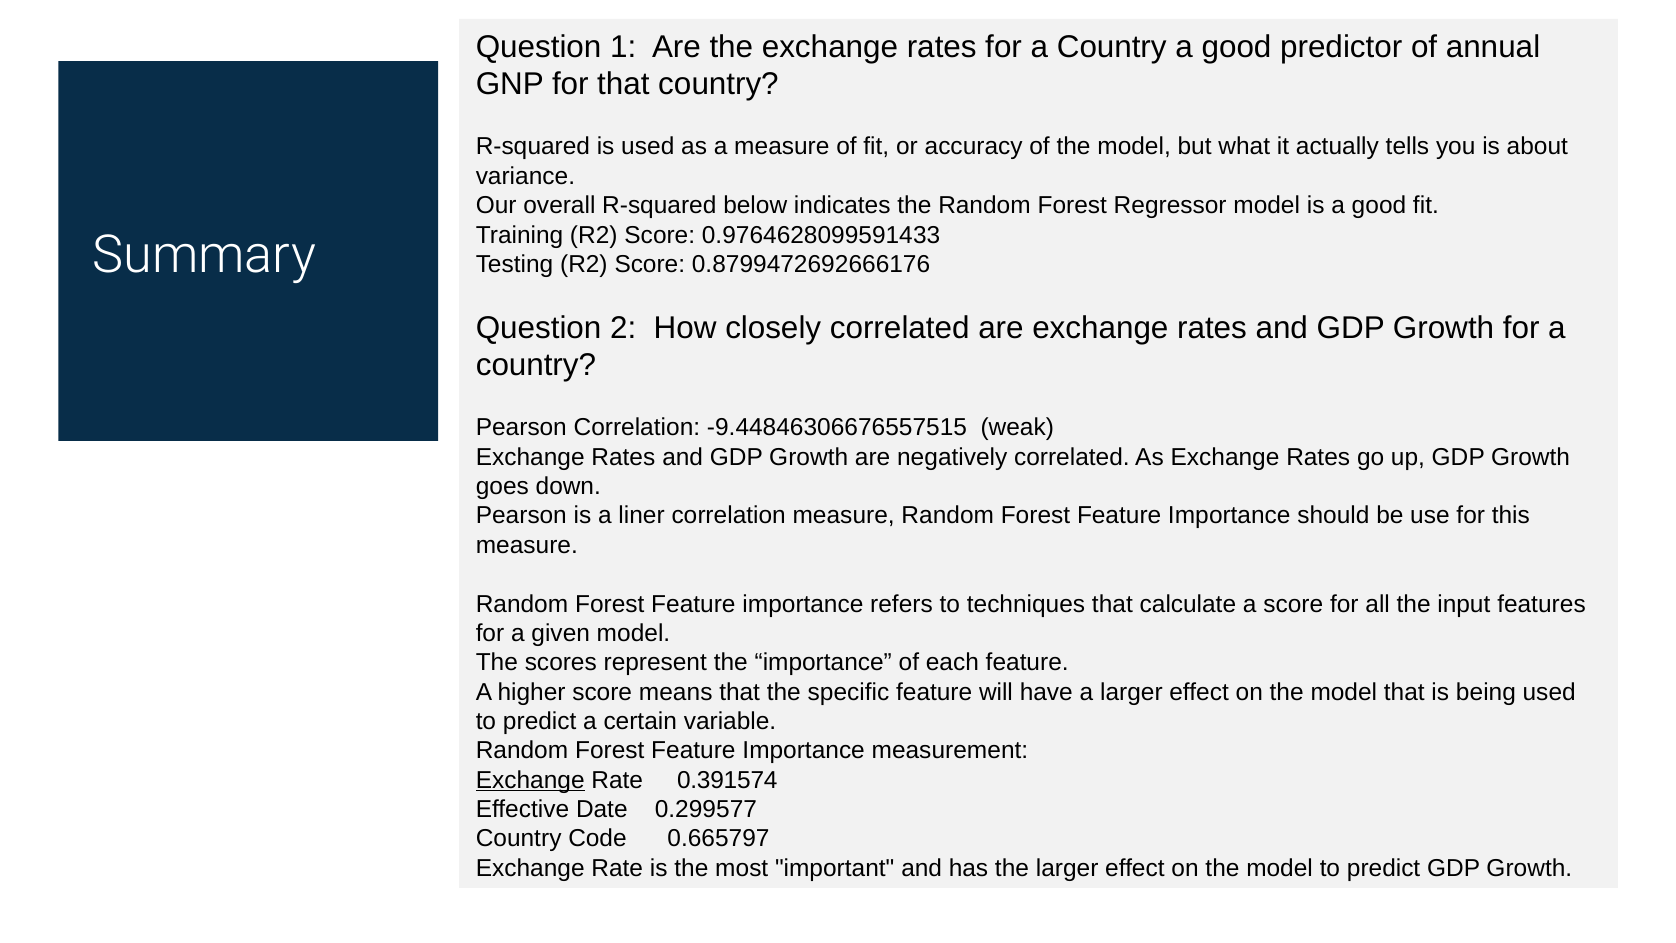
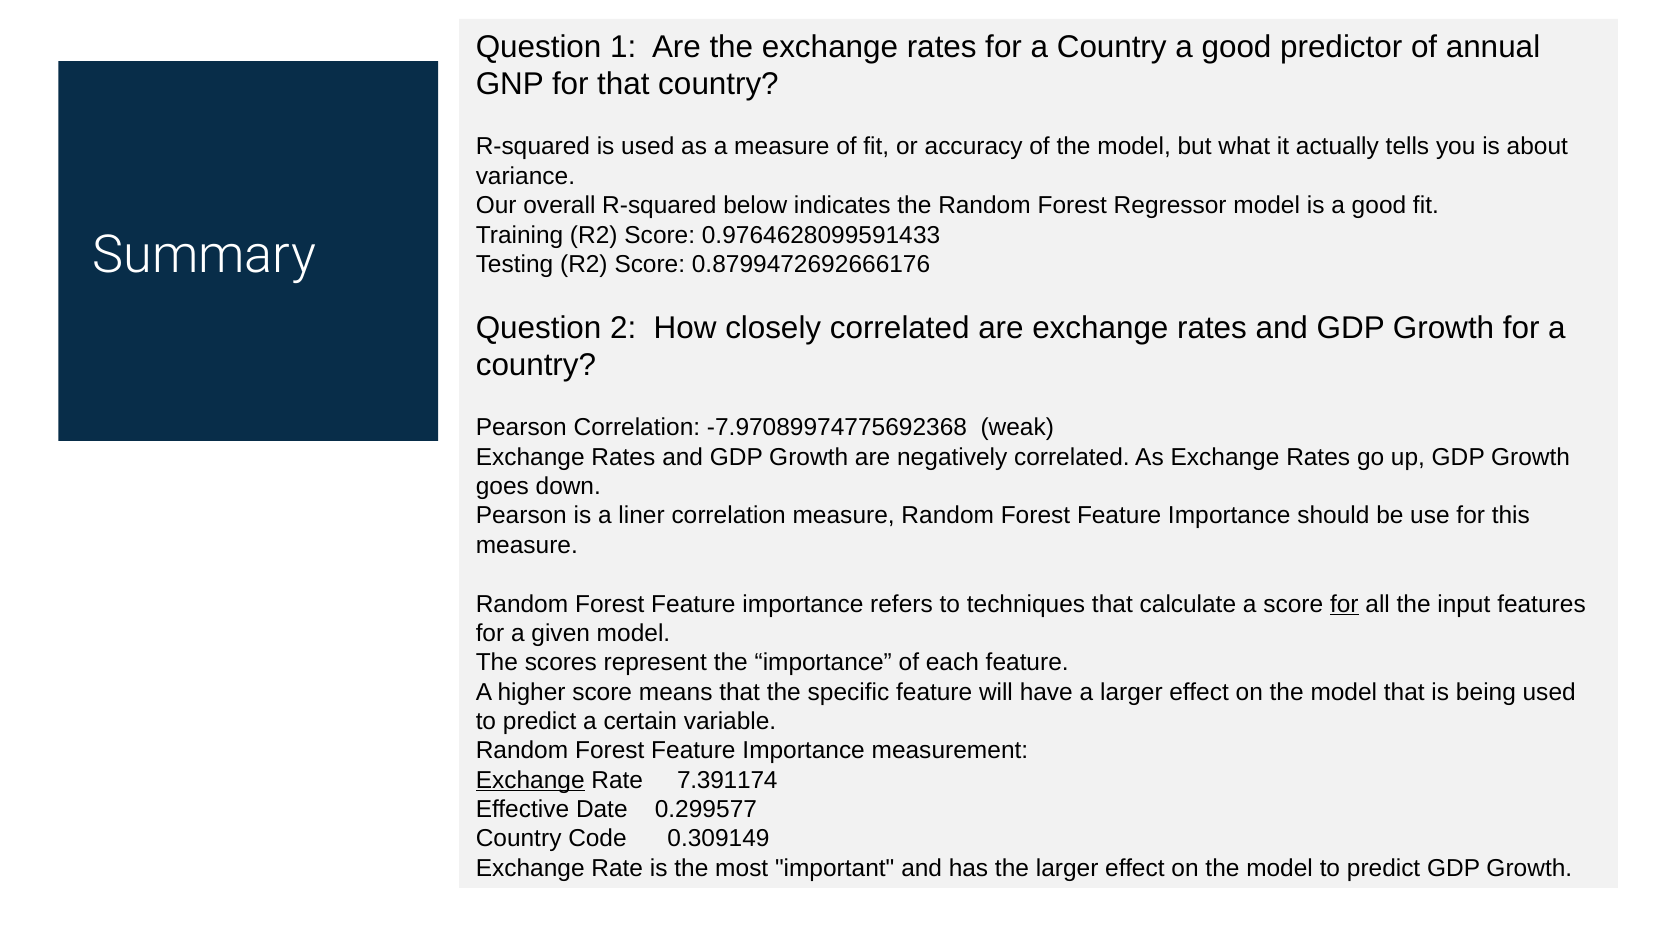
-9.44846306676557515: -9.44846306676557515 -> -7.97089974775692368
for at (1344, 604) underline: none -> present
0.391574: 0.391574 -> 7.391174
0.665797: 0.665797 -> 0.309149
